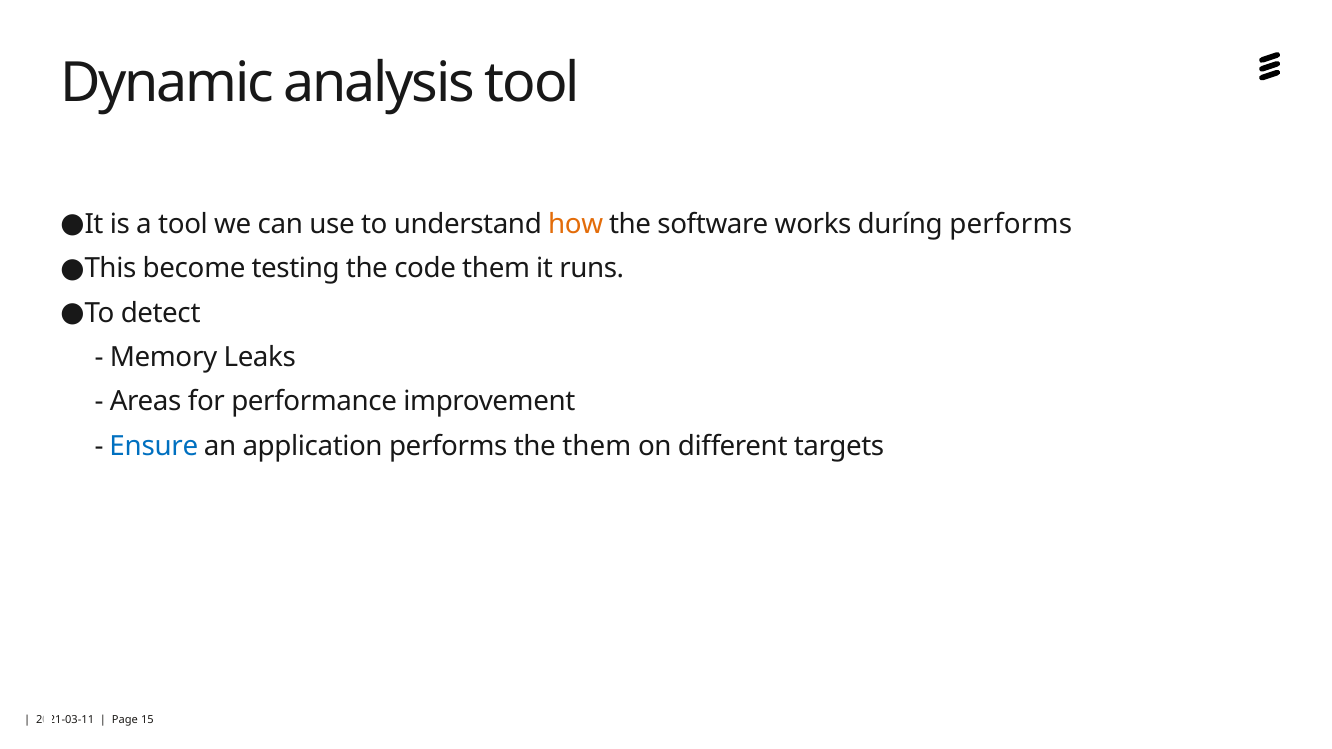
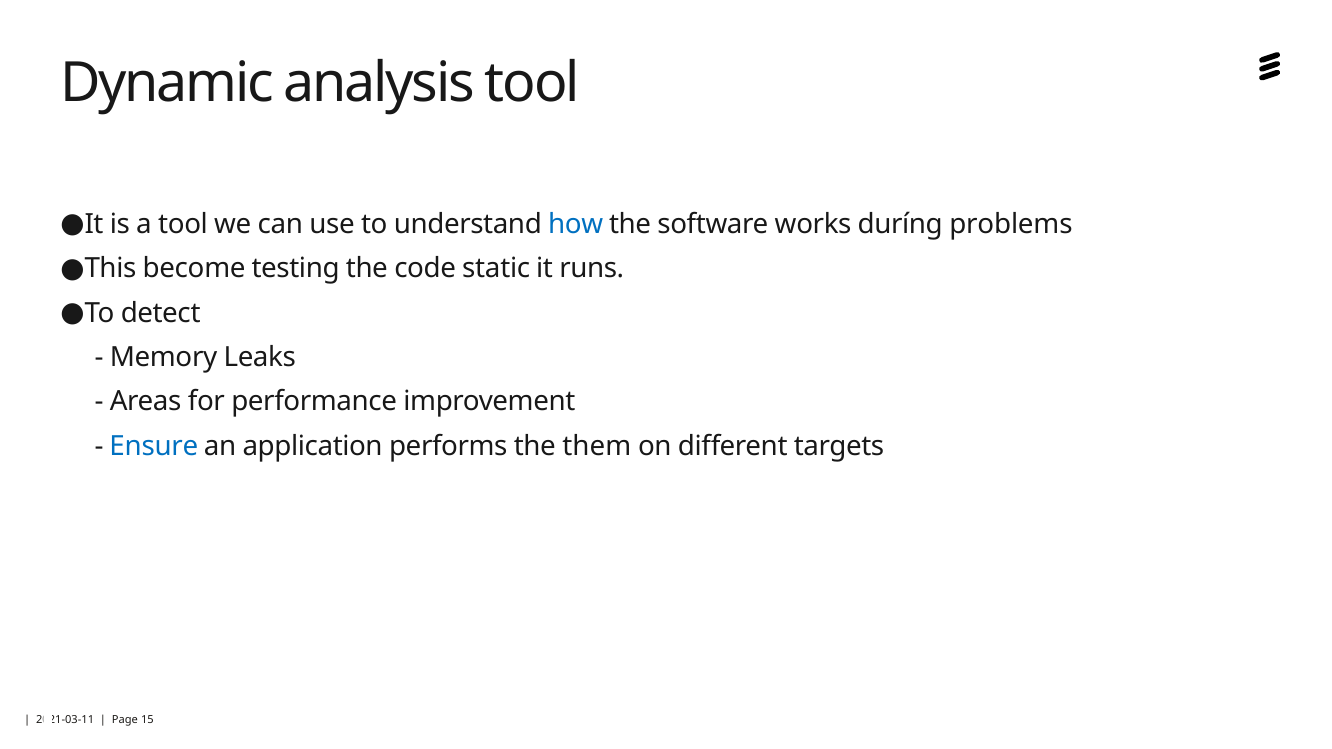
how colour: orange -> blue
duríng performs: performs -> problems
code them: them -> static
